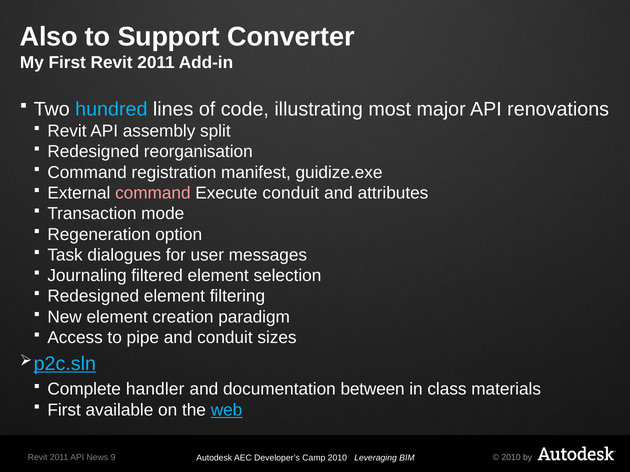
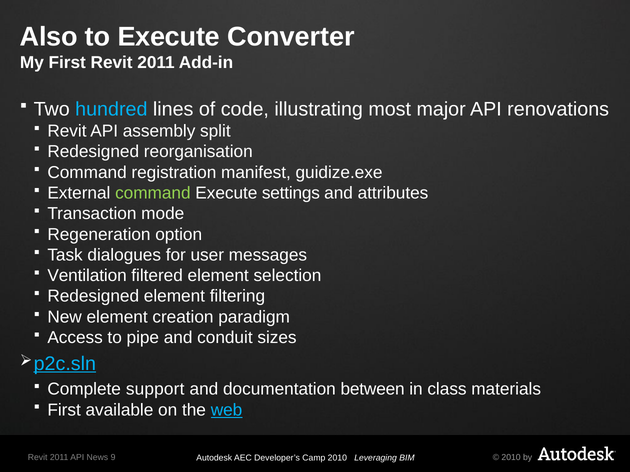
to Support: Support -> Execute
command at (153, 193) colour: pink -> light green
Execute conduit: conduit -> settings
Journaling: Journaling -> Ventilation
handler: handler -> support
